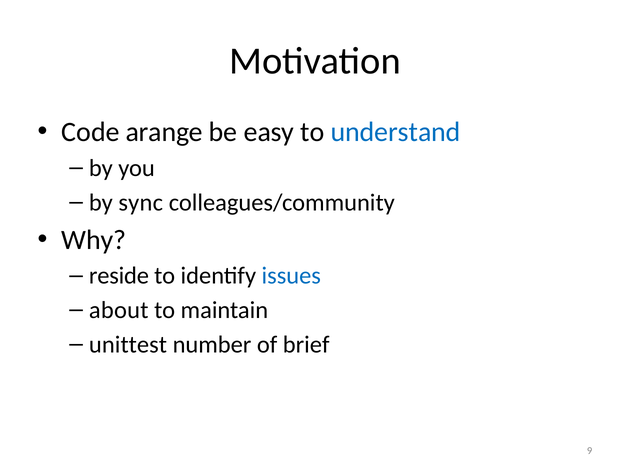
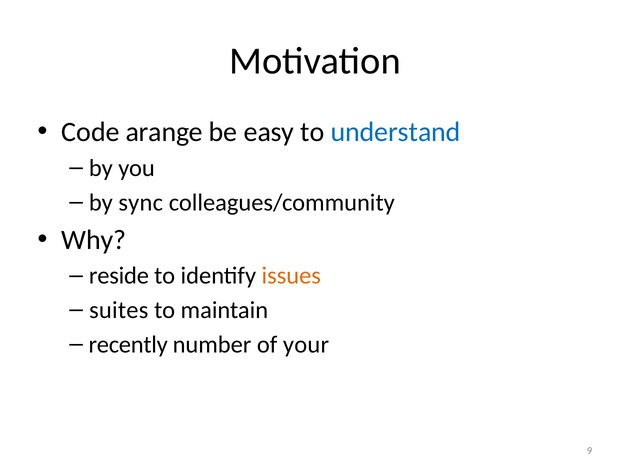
issues colour: blue -> orange
about: about -> suites
unittest: unittest -> recently
brief: brief -> your
